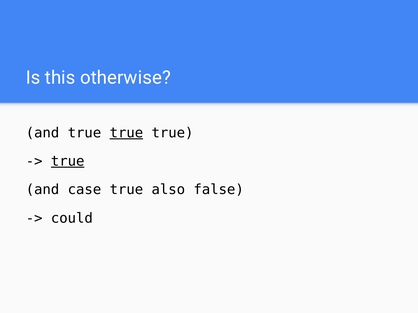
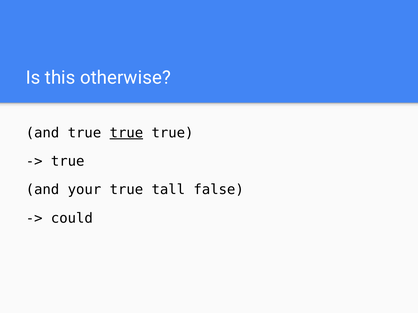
true at (68, 161) underline: present -> none
case: case -> your
also: also -> tall
